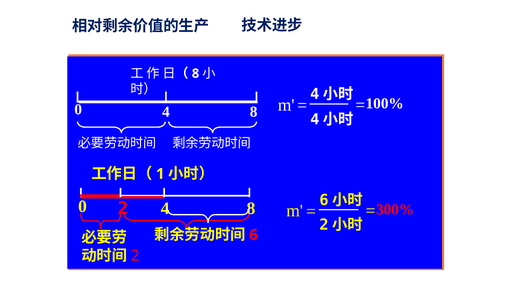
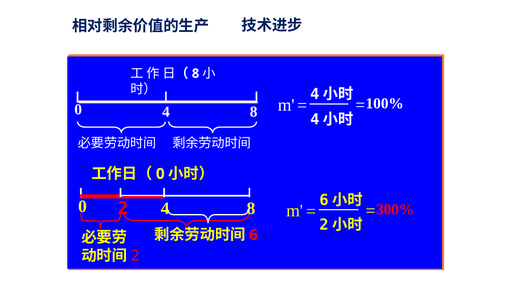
1 at (160, 174): 1 -> 0
